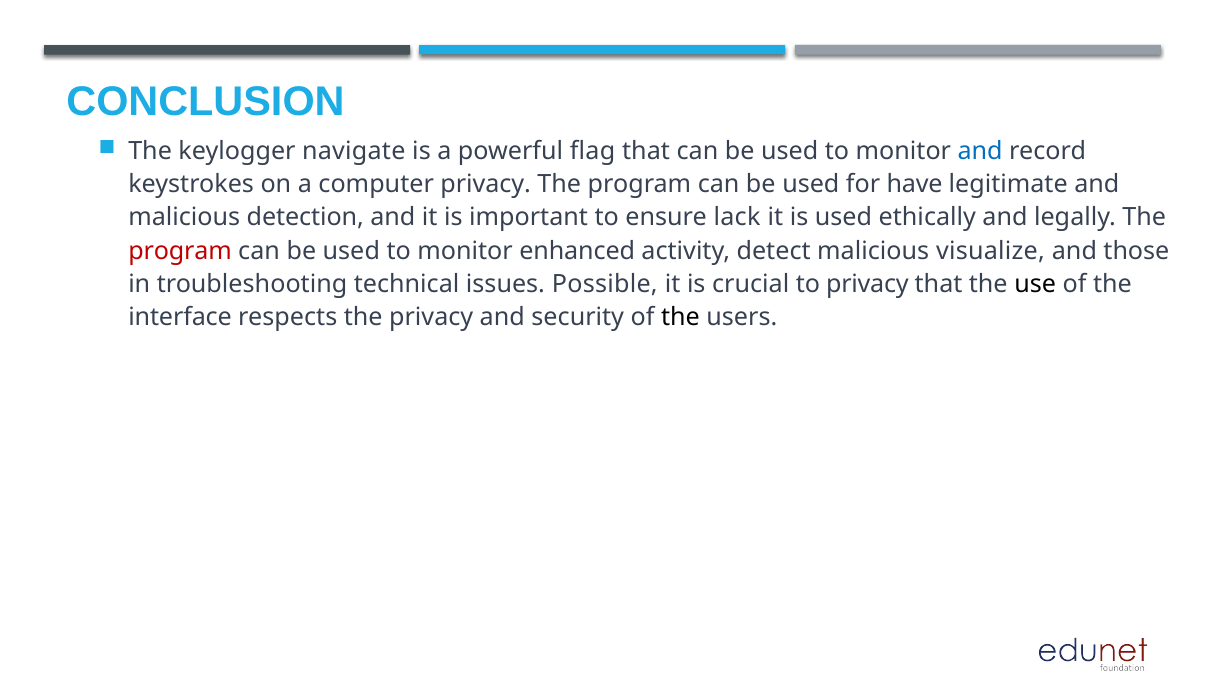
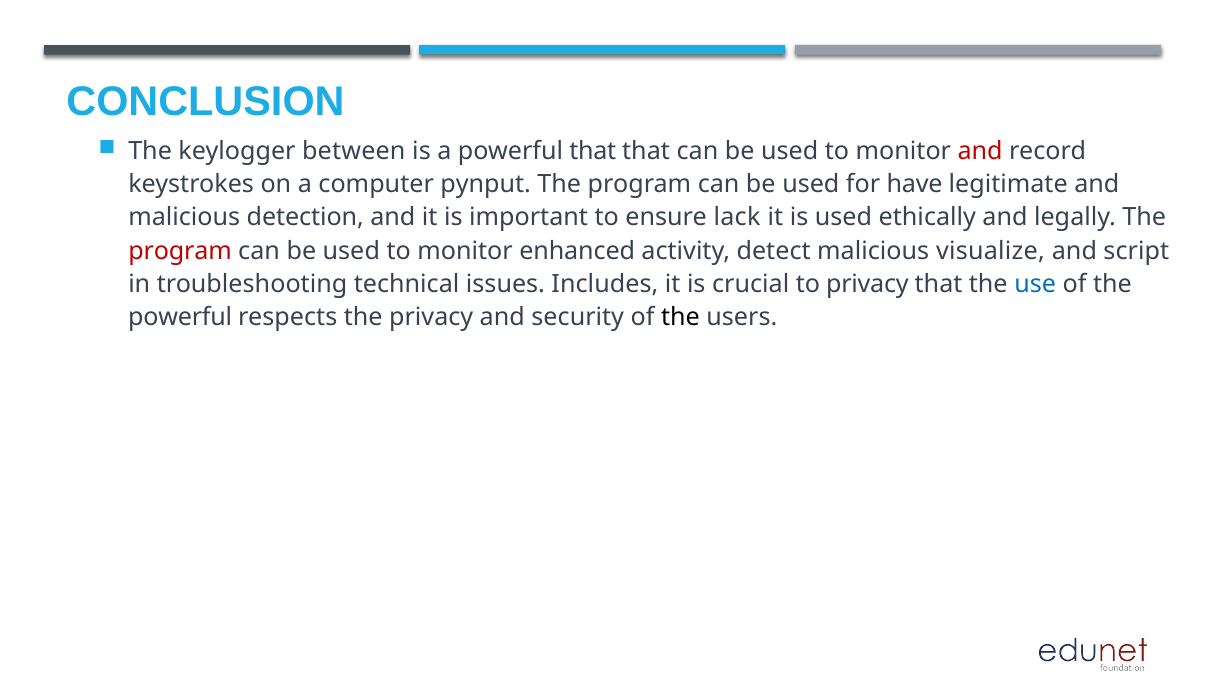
navigate: navigate -> between
powerful flag: flag -> that
and at (980, 151) colour: blue -> red
computer privacy: privacy -> pynput
those: those -> script
Possible: Possible -> Includes
use colour: black -> blue
interface at (180, 317): interface -> powerful
